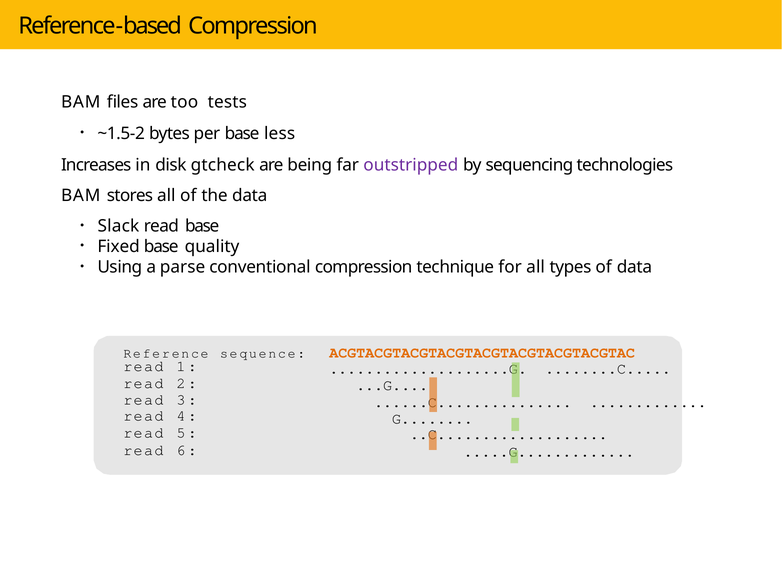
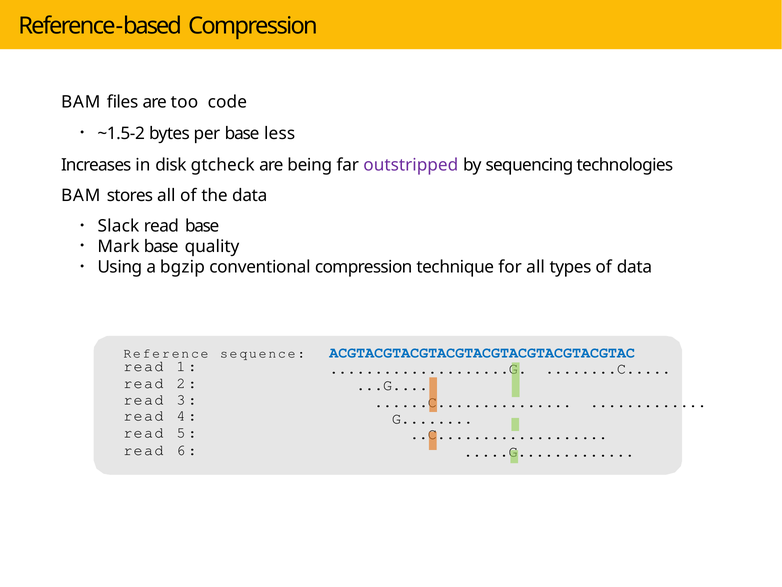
tests: tests -> code
Fixed: Fixed -> Mark
parse: parse -> bgzip
ACGTACGTACGTACGTACGTACGTACGTACGTAC colour: orange -> blue
